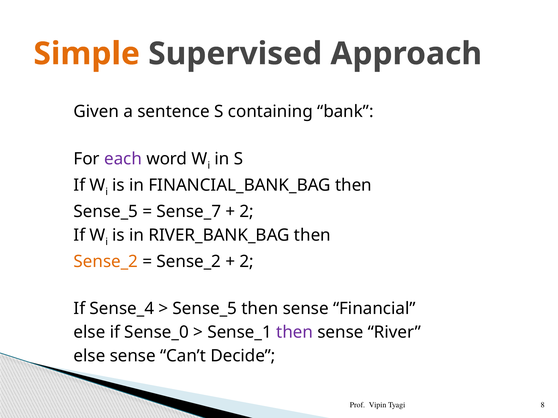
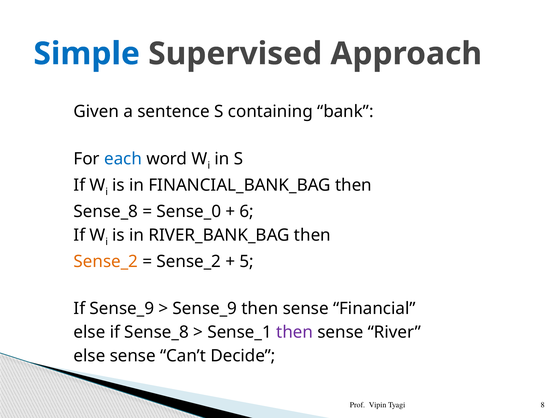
Simple colour: orange -> blue
each colour: purple -> blue
Sense_5 at (106, 212): Sense_5 -> Sense_8
Sense_7: Sense_7 -> Sense_0
2 at (247, 212): 2 -> 6
2 at (247, 262): 2 -> 5
If Sense_4: Sense_4 -> Sense_9
Sense_5 at (205, 309): Sense_5 -> Sense_9
if Sense_0: Sense_0 -> Sense_8
